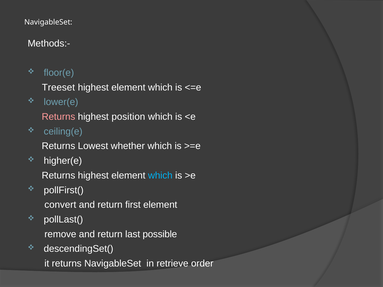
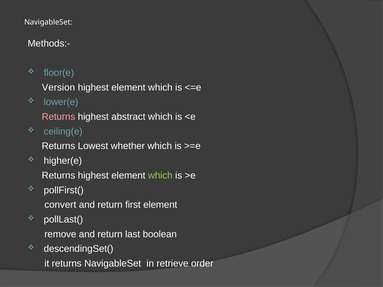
Treeset: Treeset -> Version
position: position -> abstract
which at (160, 176) colour: light blue -> light green
possible: possible -> boolean
